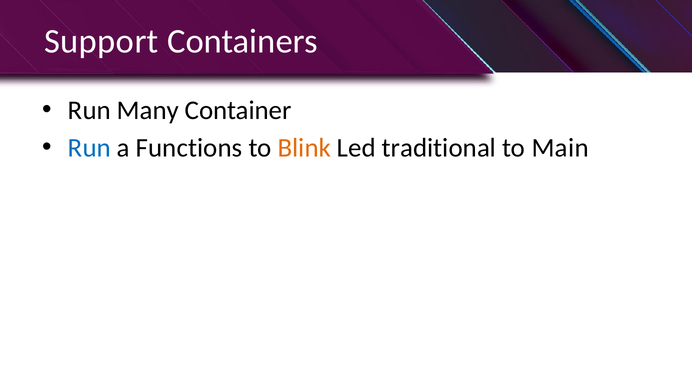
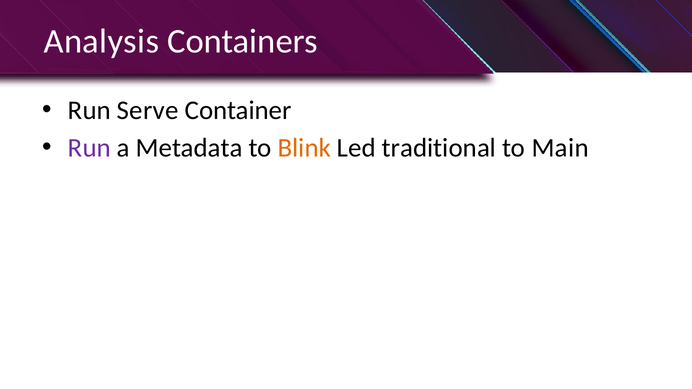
Support: Support -> Analysis
Many: Many -> Serve
Run at (89, 148) colour: blue -> purple
Functions: Functions -> Metadata
